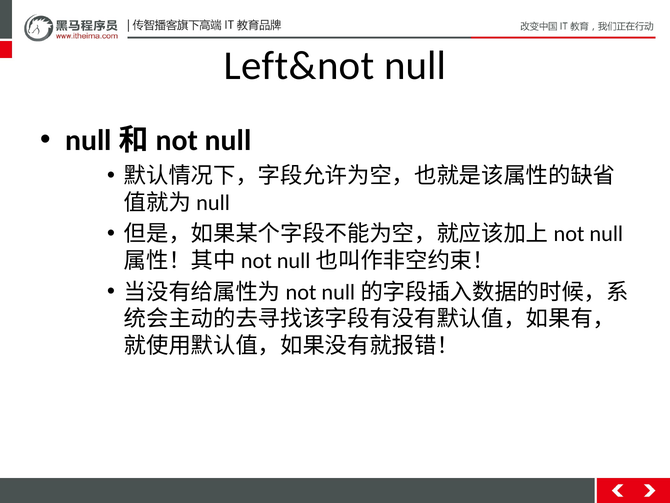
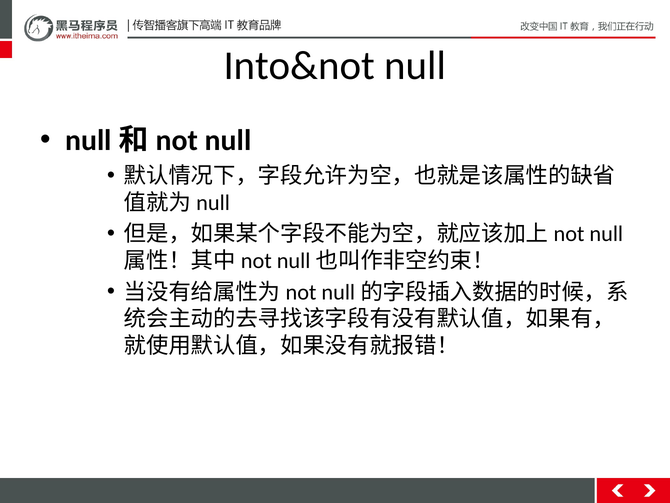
Left&not: Left&not -> Into&not
